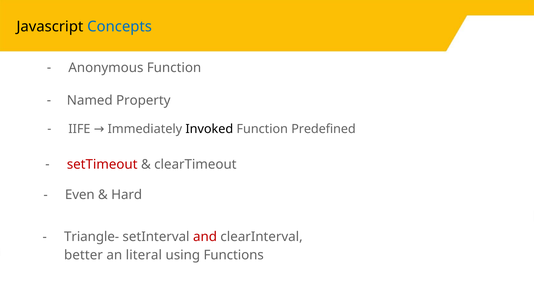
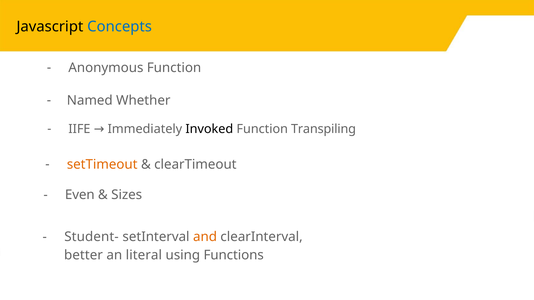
Property: Property -> Whether
Predefined: Predefined -> Transpiling
setTimeout colour: red -> orange
Hard: Hard -> Sizes
Triangle-: Triangle- -> Student-
and colour: red -> orange
